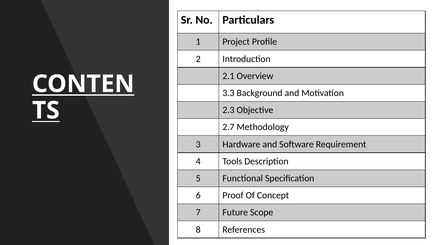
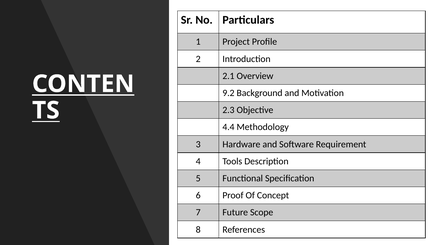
3.3: 3.3 -> 9.2
2.7: 2.7 -> 4.4
